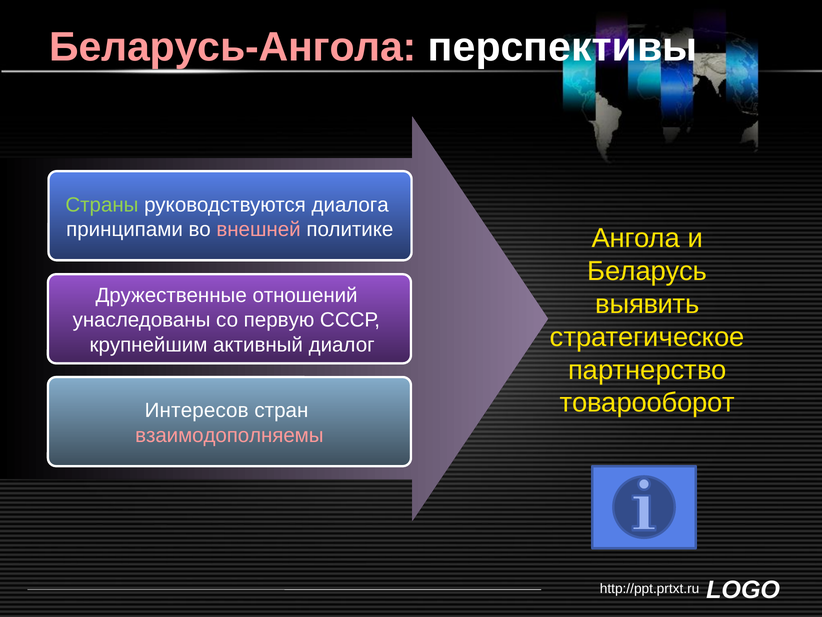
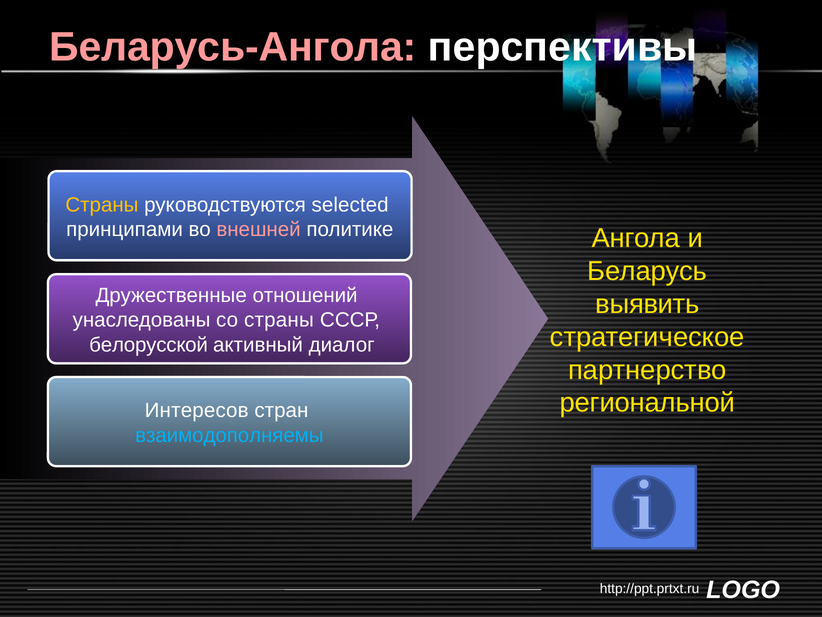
Страны at (102, 205) colour: light green -> yellow
диалога: диалога -> selected
со первую: первую -> страны
крупнейшим: крупнейшим -> белорусской
товарооборот: товарооборот -> региональной
взаимодополняемы colour: pink -> light blue
